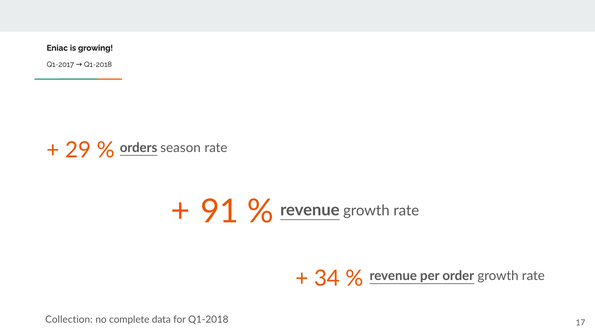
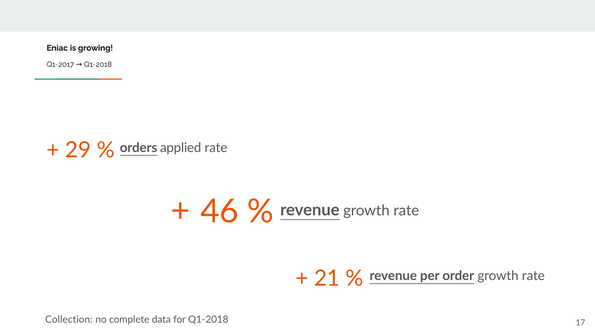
season: season -> applied
91: 91 -> 46
34: 34 -> 21
